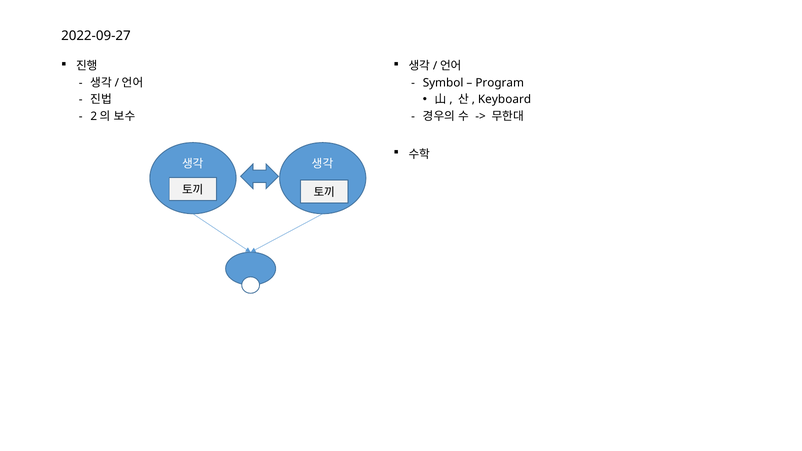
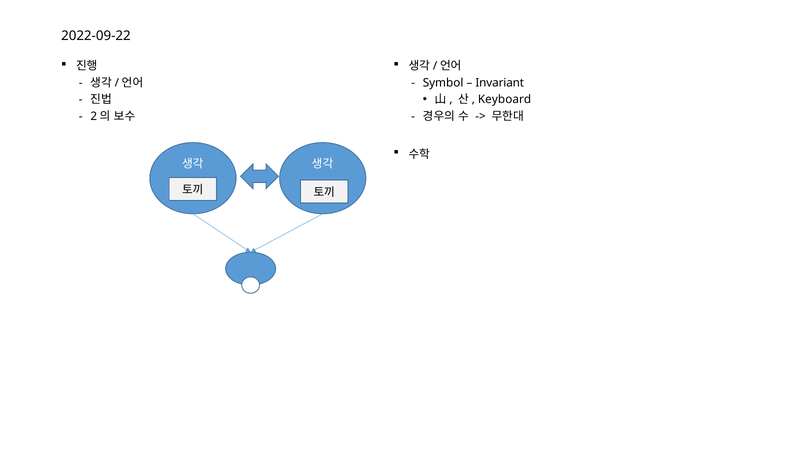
2022-09-27: 2022-09-27 -> 2022-09-22
Program: Program -> Invariant
